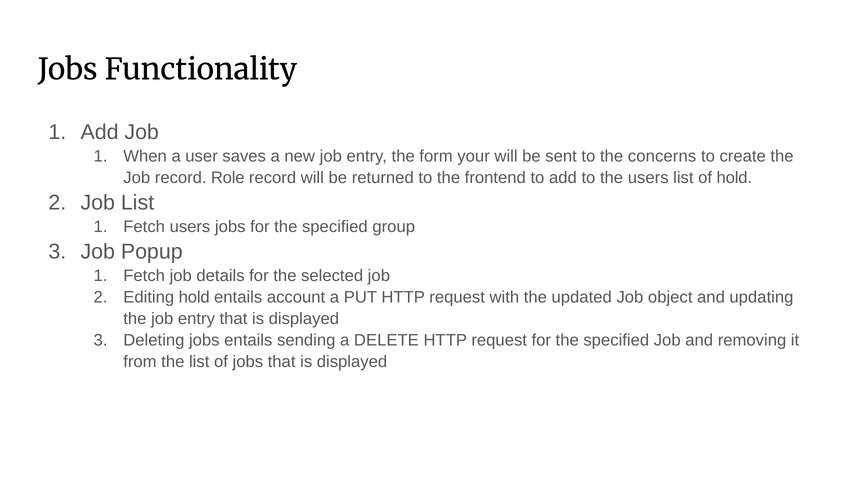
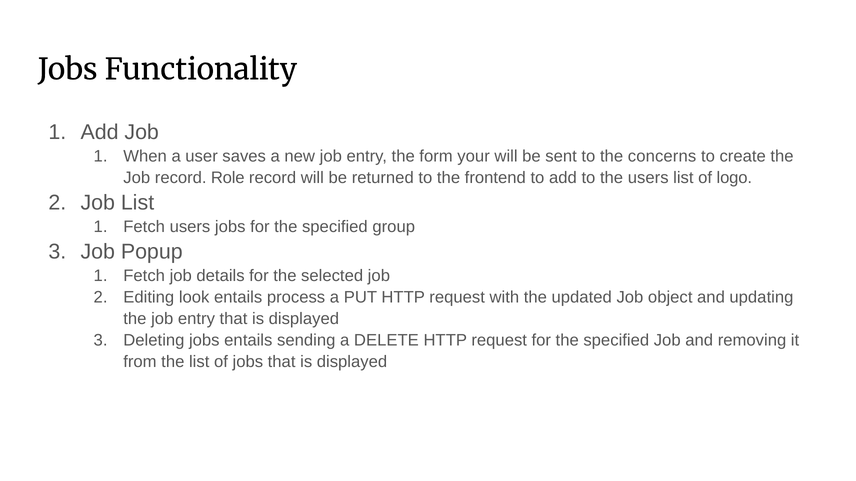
of hold: hold -> logo
Editing hold: hold -> look
account: account -> process
